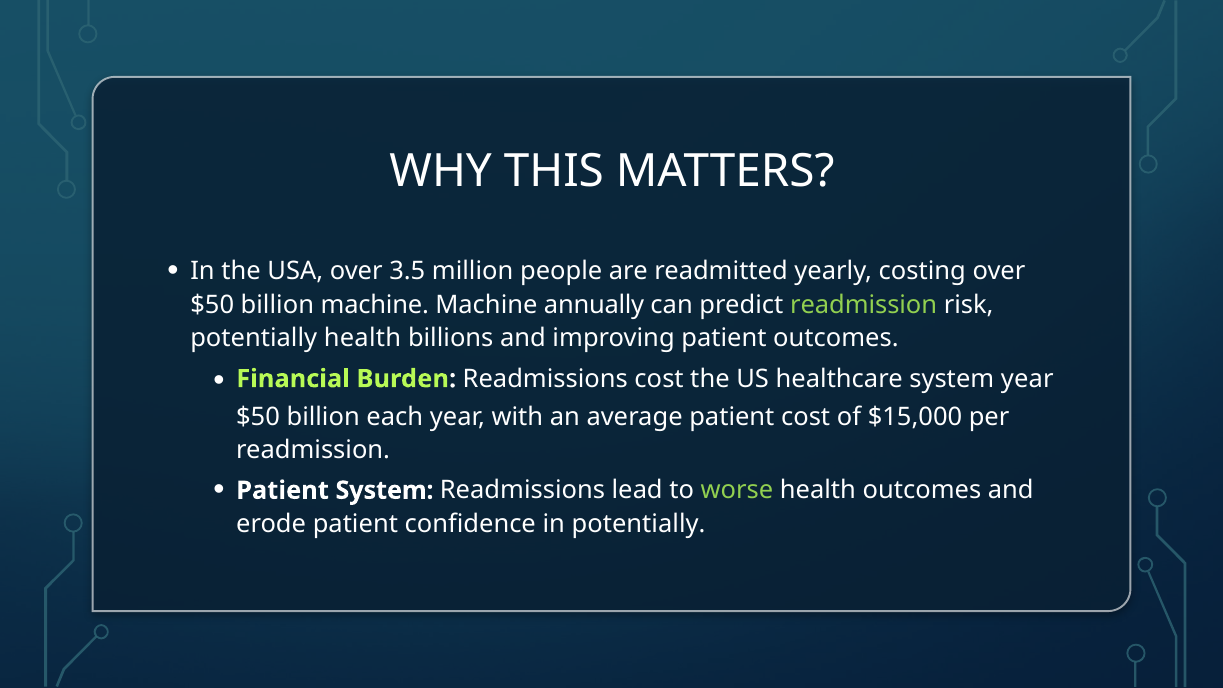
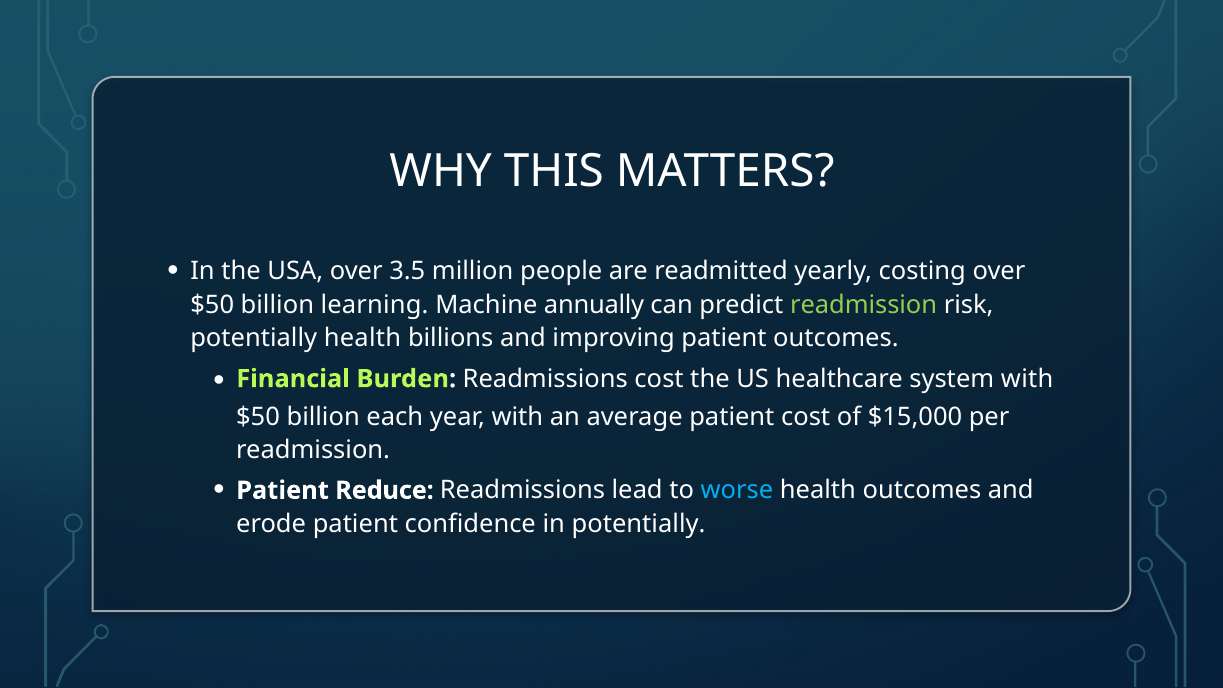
billion machine: machine -> learning
system year: year -> with
Patient System: System -> Reduce
worse colour: light green -> light blue
